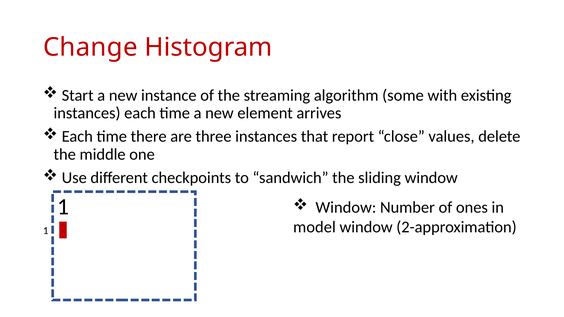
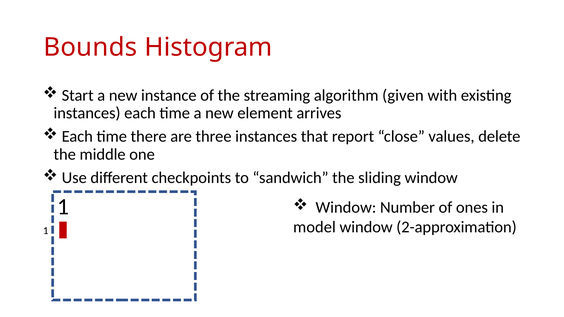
Change: Change -> Bounds
some: some -> given
